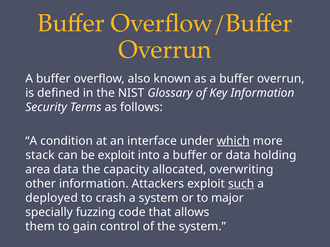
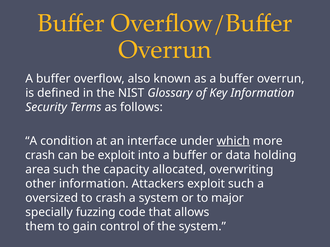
stack at (40, 155): stack -> crash
area data: data -> such
such at (241, 184) underline: present -> none
deployed: deployed -> oversized
